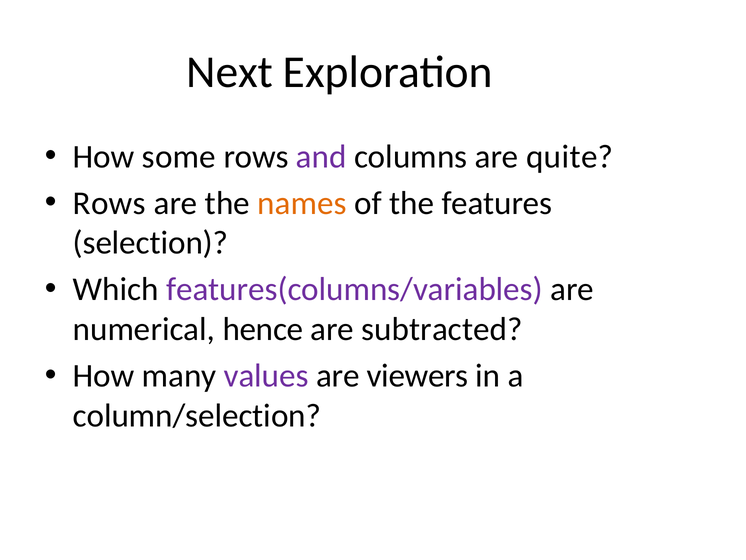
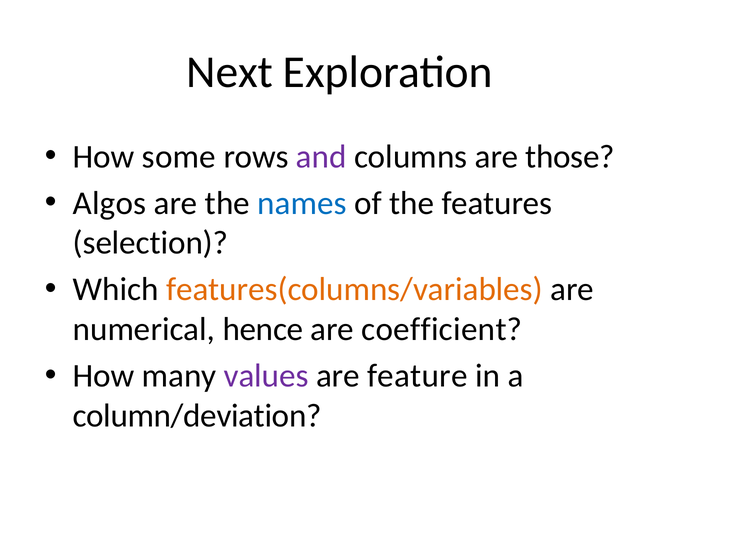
quite: quite -> those
Rows at (109, 203): Rows -> Algos
names colour: orange -> blue
features(columns/variables colour: purple -> orange
subtracted: subtracted -> coefficient
viewers: viewers -> feature
column/selection: column/selection -> column/deviation
